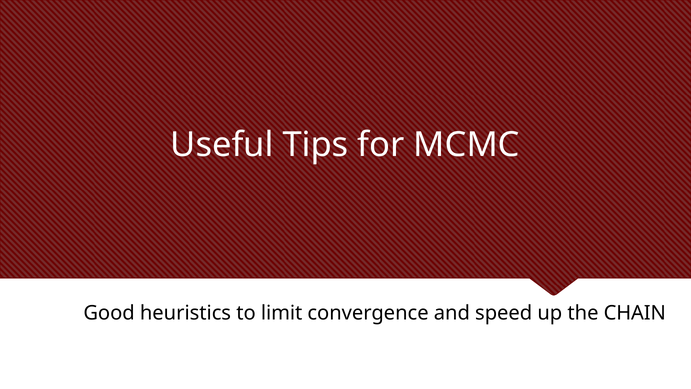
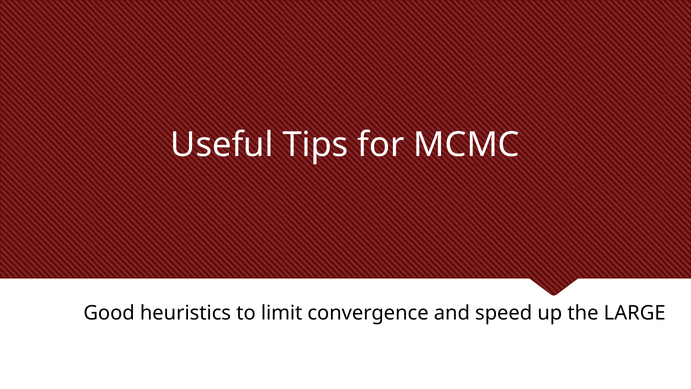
CHAIN: CHAIN -> LARGE
